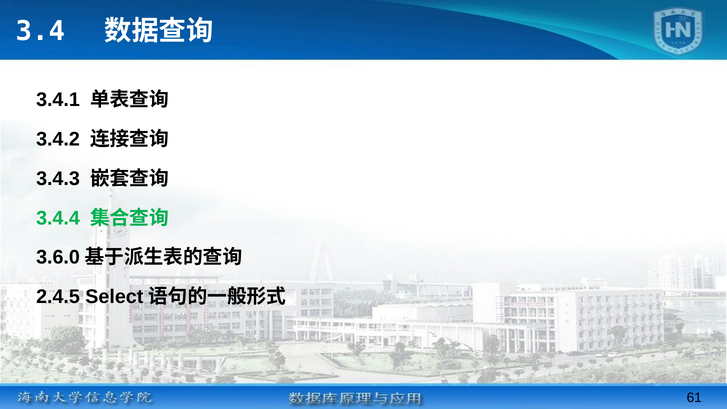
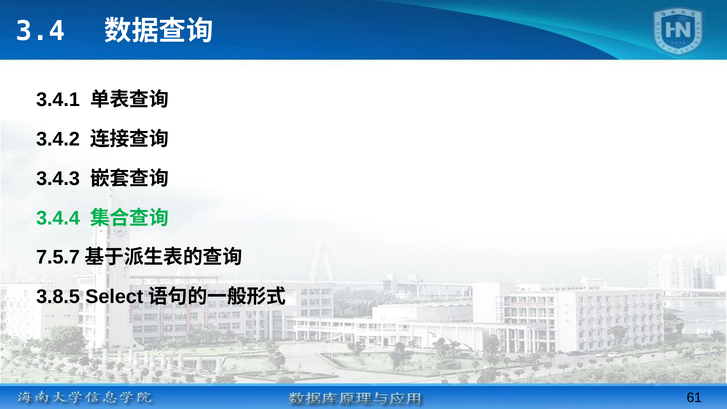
3.6.0: 3.6.0 -> 7.5.7
2.4.5: 2.4.5 -> 3.8.5
